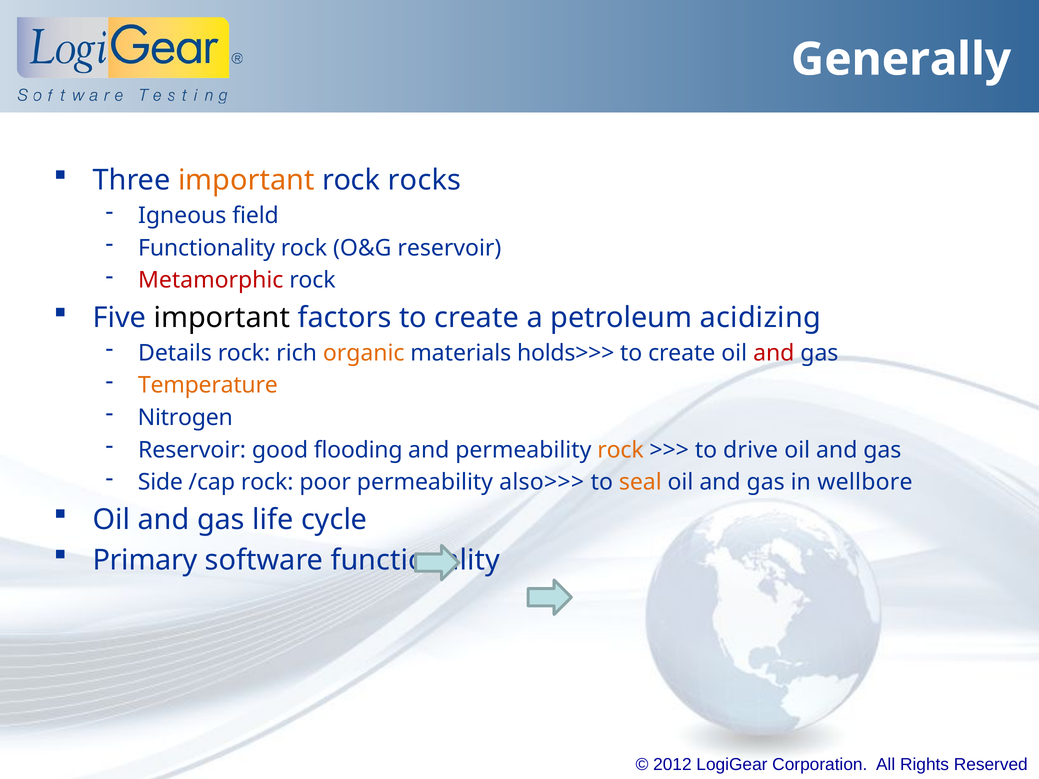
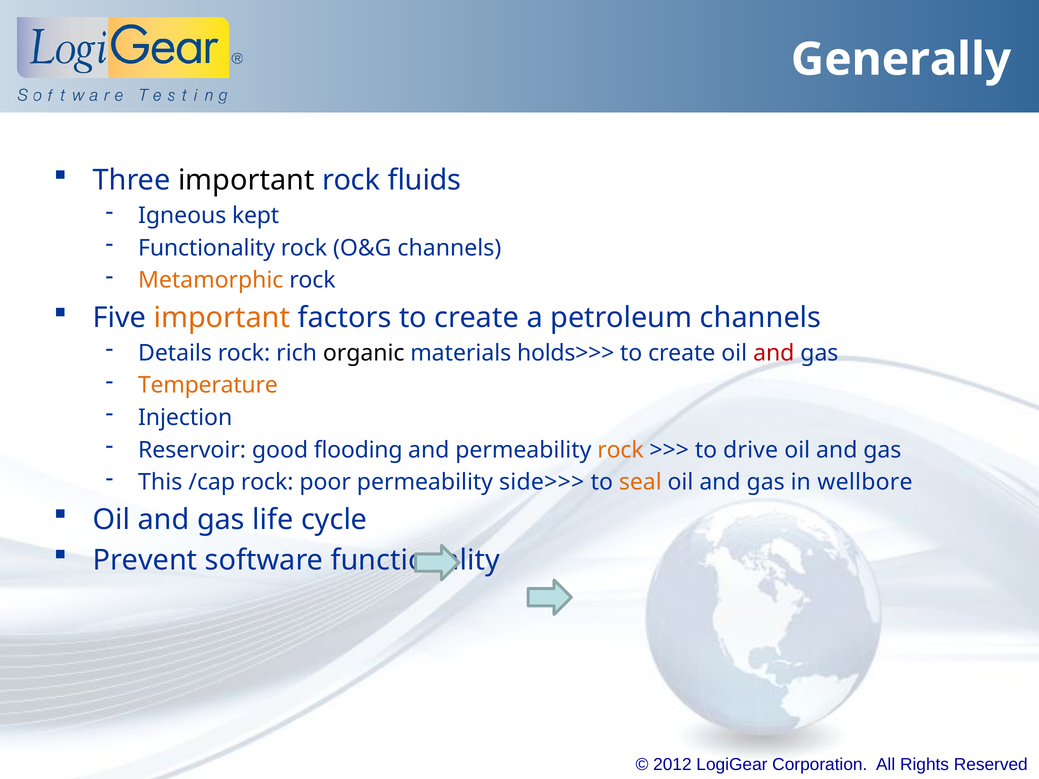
important at (246, 180) colour: orange -> black
rocks: rocks -> fluids
field: field -> kept
O&G reservoir: reservoir -> channels
Metamorphic colour: red -> orange
important at (222, 318) colour: black -> orange
petroleum acidizing: acidizing -> channels
organic colour: orange -> black
Nitrogen: Nitrogen -> Injection
Side: Side -> This
also>>>: also>>> -> side>>>
Primary: Primary -> Prevent
